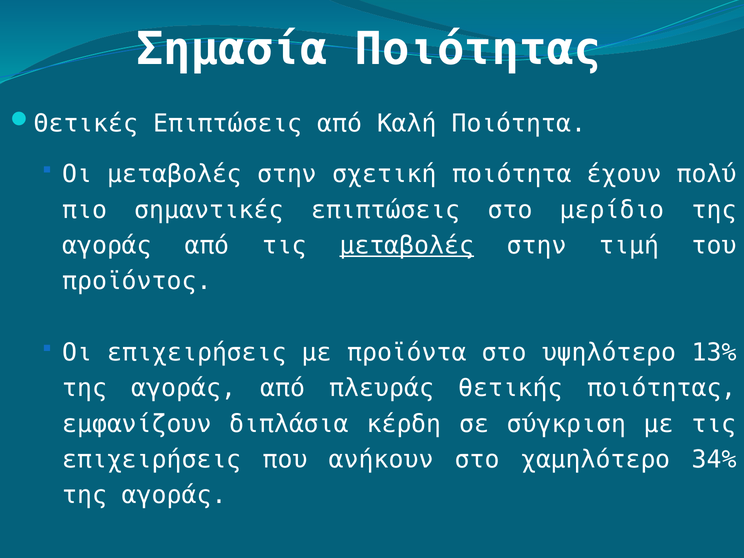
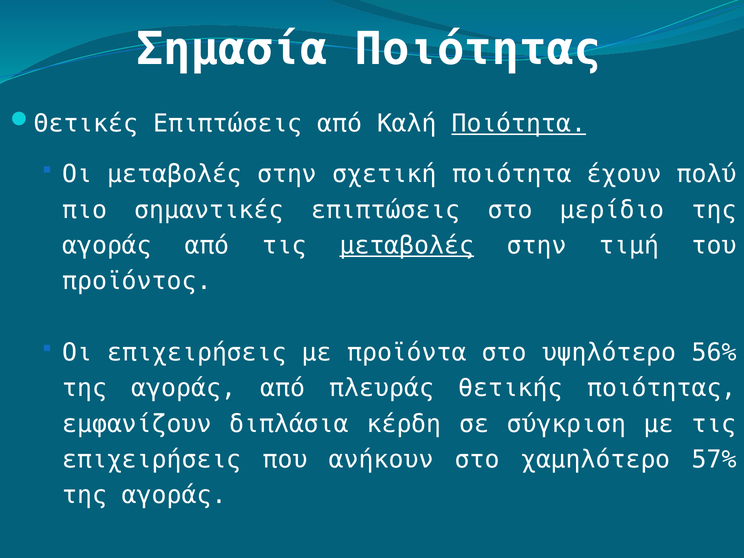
Ποιότητα at (519, 124) underline: none -> present
13%: 13% -> 56%
34%: 34% -> 57%
